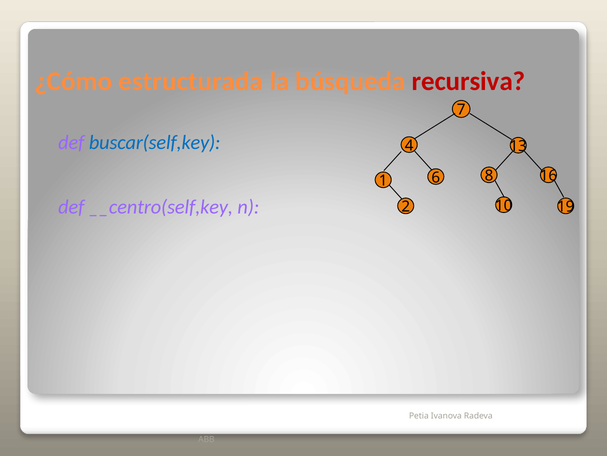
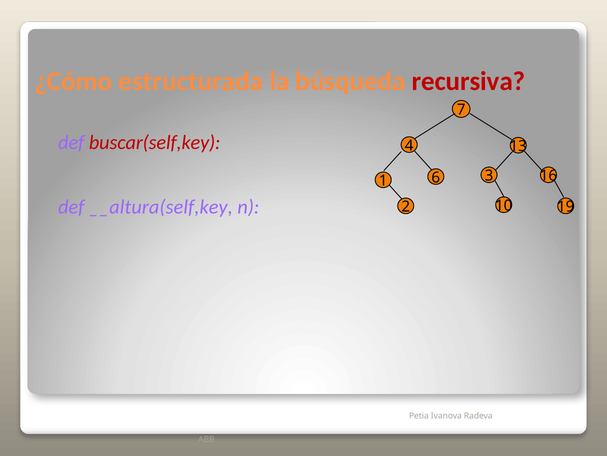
buscar(self,key colour: blue -> red
8: 8 -> 3
__centro(self,key: __centro(self,key -> __altura(self,key
